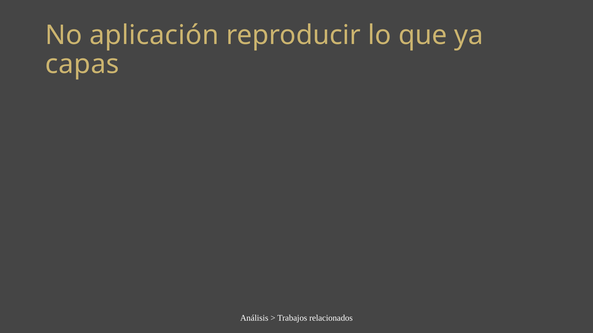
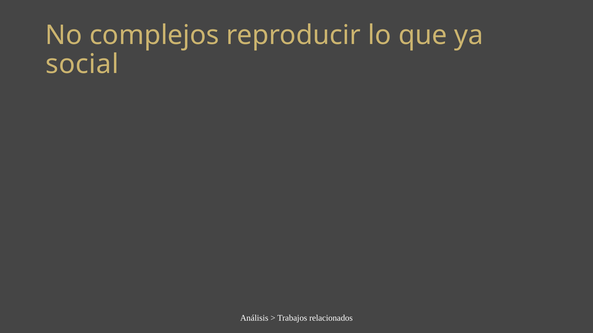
aplicación: aplicación -> complejos
capas: capas -> social
